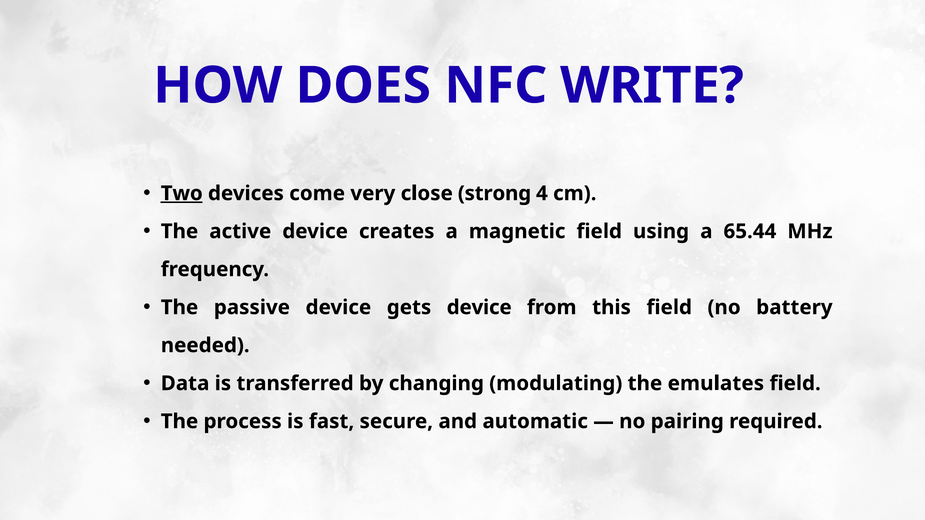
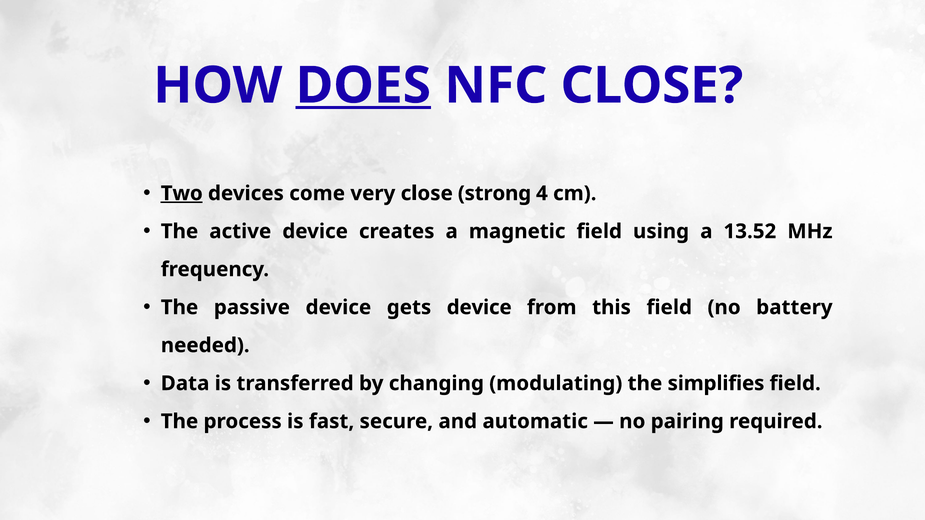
DOES underline: none -> present
NFC WRITE: WRITE -> CLOSE
65.44: 65.44 -> 13.52
emulates: emulates -> simplifies
